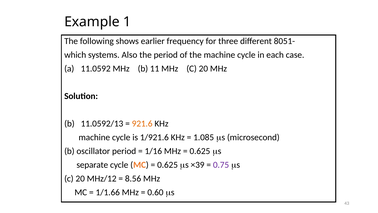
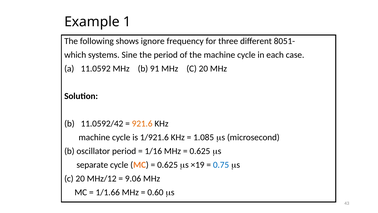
earlier: earlier -> ignore
Also: Also -> Sine
11: 11 -> 91
11.0592/13: 11.0592/13 -> 11.0592/42
×39: ×39 -> ×19
0.75 colour: purple -> blue
8.56: 8.56 -> 9.06
